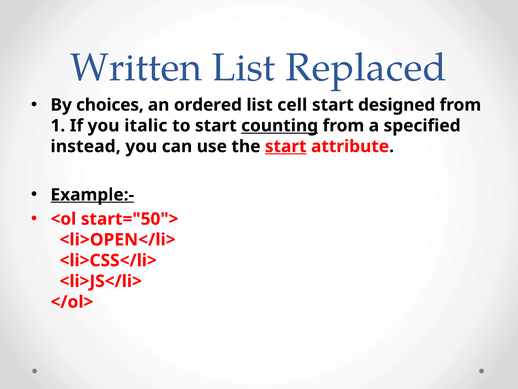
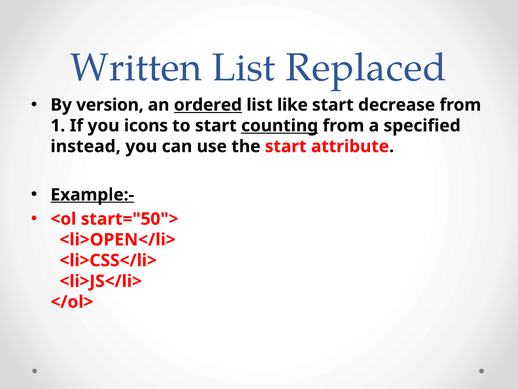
choices: choices -> version
ordered underline: none -> present
cell: cell -> like
designed: designed -> decrease
italic: italic -> icons
start at (286, 146) underline: present -> none
